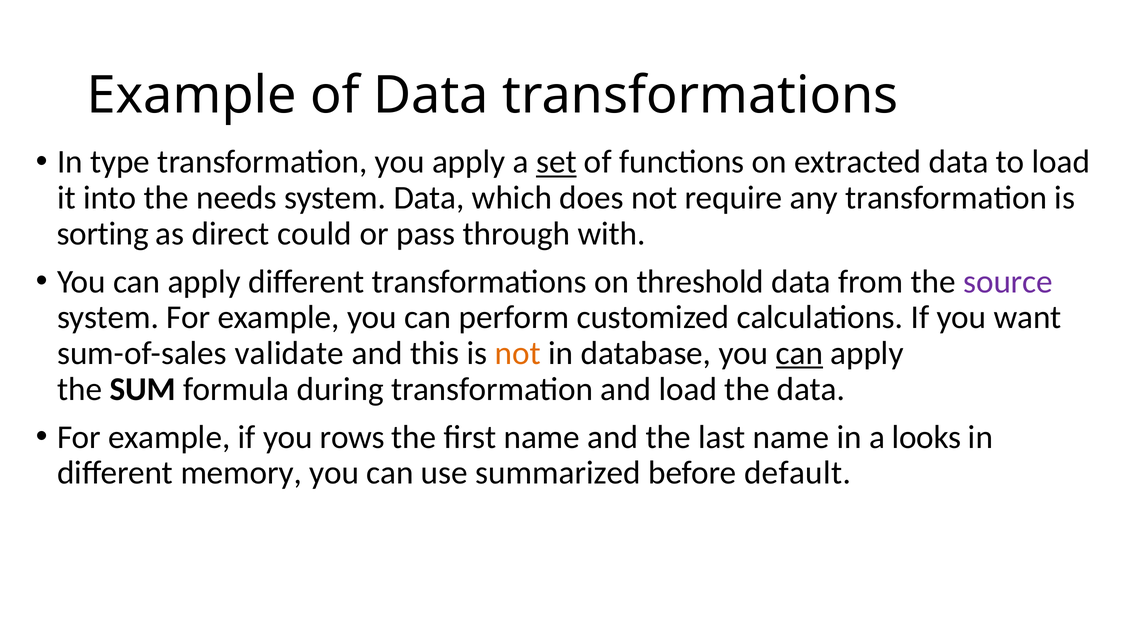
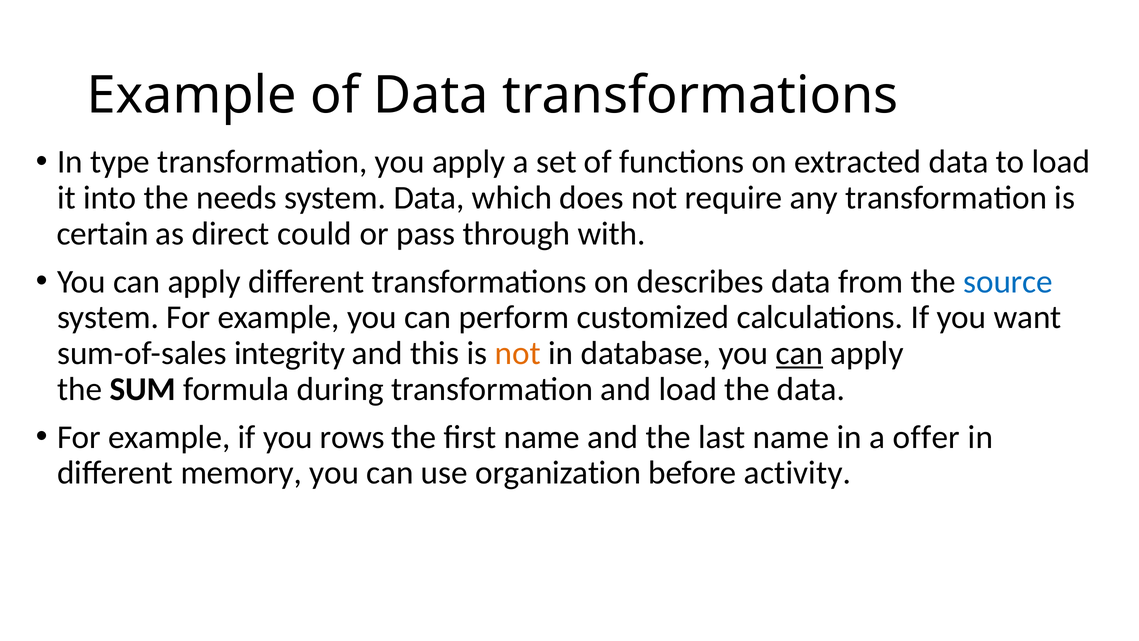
set underline: present -> none
sorting: sorting -> certain
threshold: threshold -> describes
source colour: purple -> blue
validate: validate -> integrity
looks: looks -> offer
summarized: summarized -> organization
default: default -> activity
